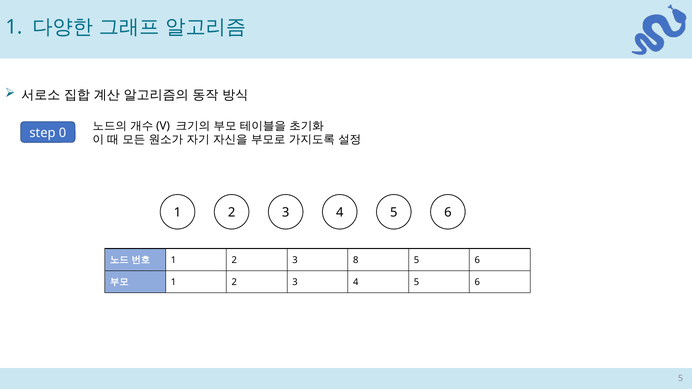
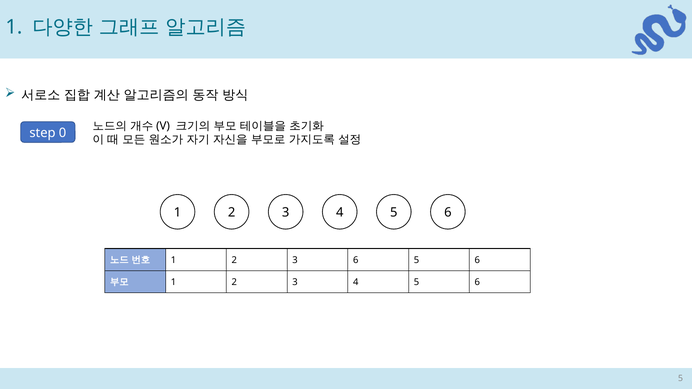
3 8: 8 -> 6
